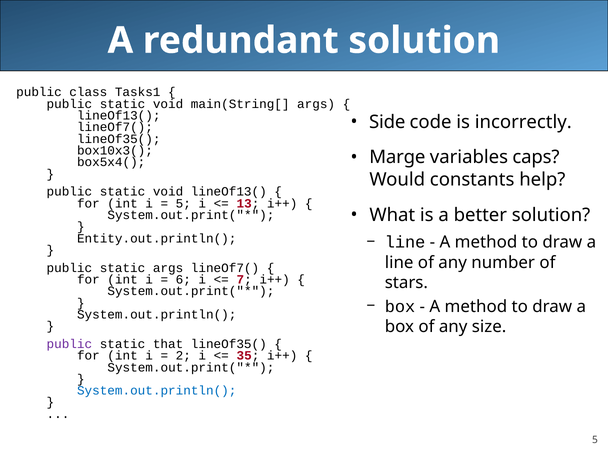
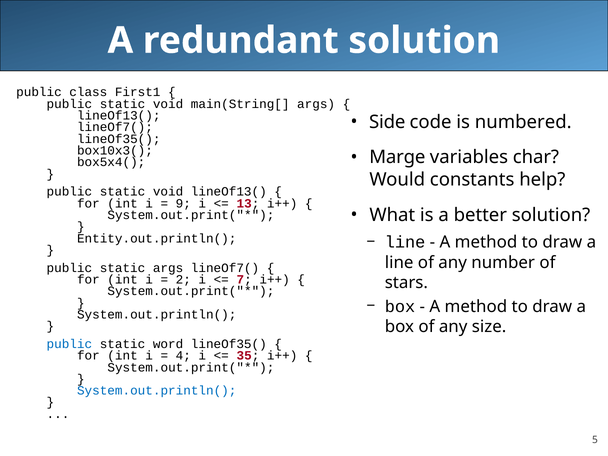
Tasks1: Tasks1 -> First1
incorrectly: incorrectly -> numbered
caps: caps -> char
5 at (183, 203): 5 -> 9
6: 6 -> 2
public at (69, 344) colour: purple -> blue
that: that -> word
2: 2 -> 4
